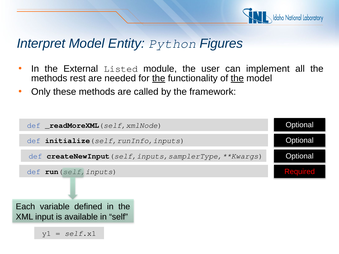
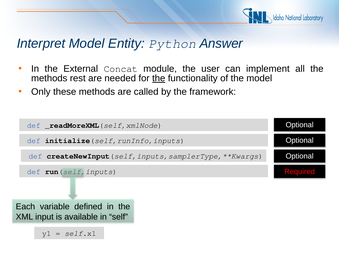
Figures: Figures -> Answer
Listed: Listed -> Concat
the at (237, 78) underline: present -> none
